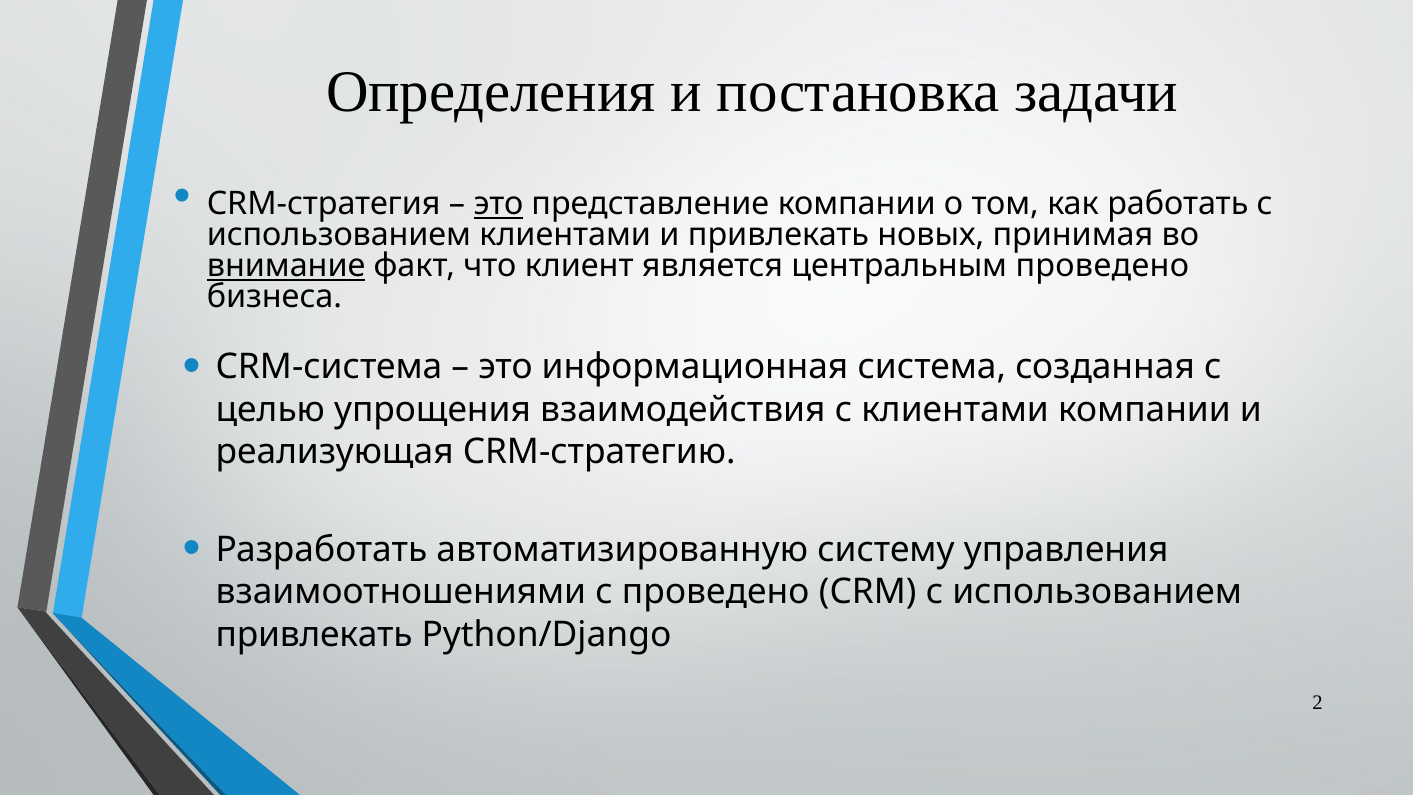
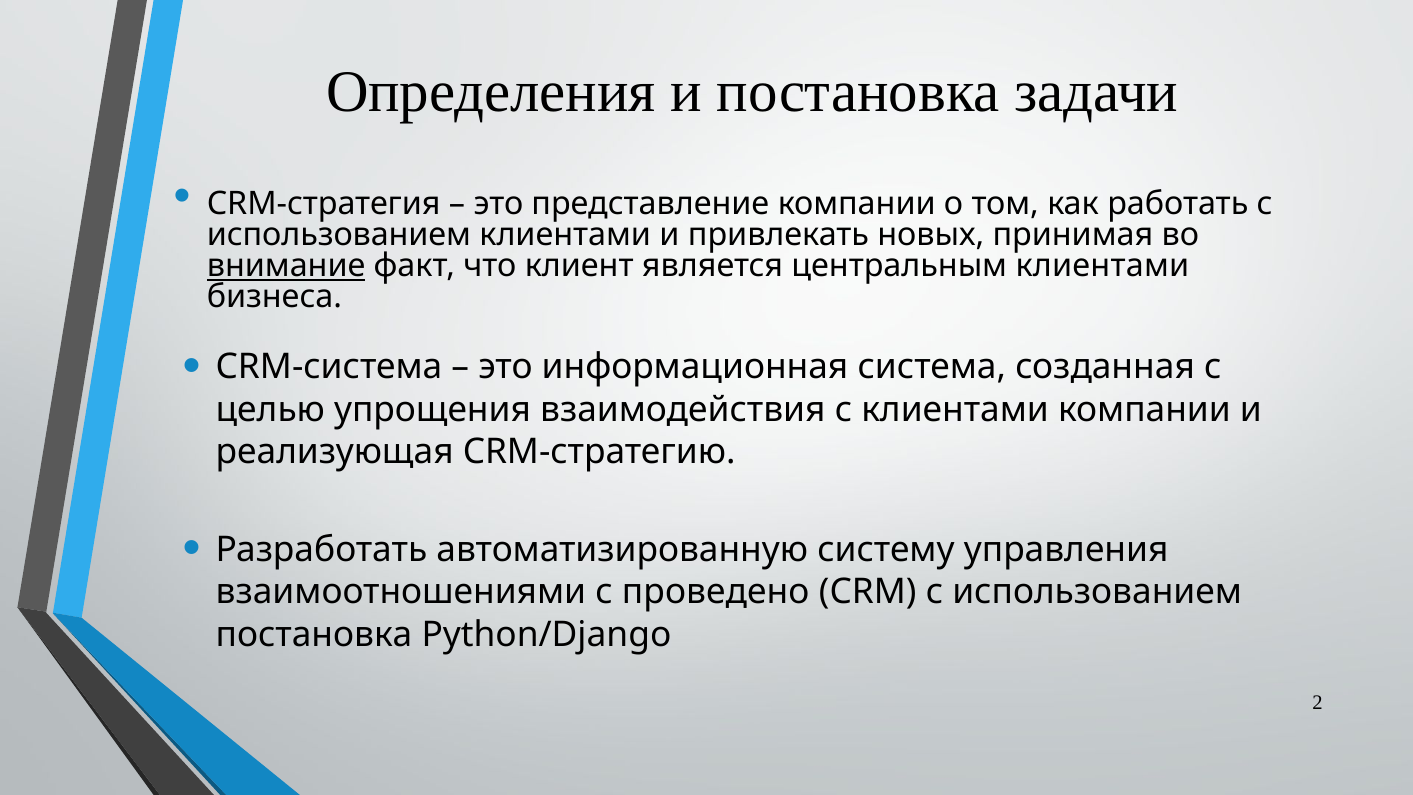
это at (498, 204) underline: present -> none
центральным проведено: проведено -> клиентами
привлекать at (314, 634): привлекать -> постановка
